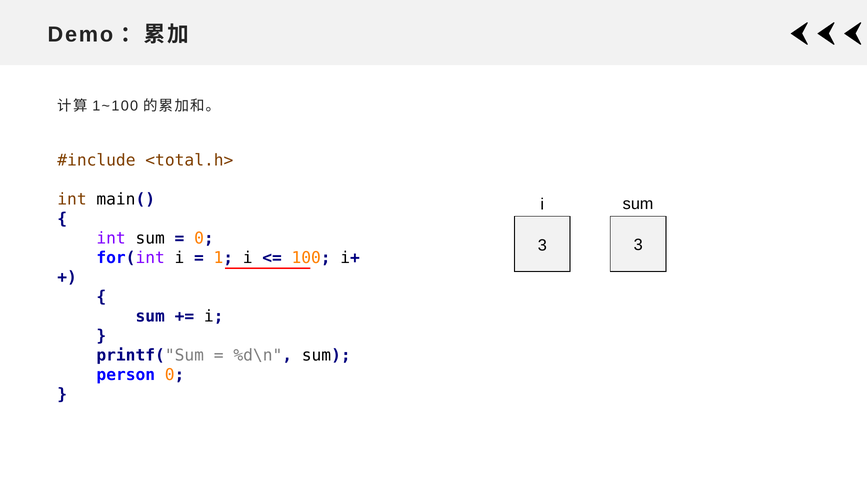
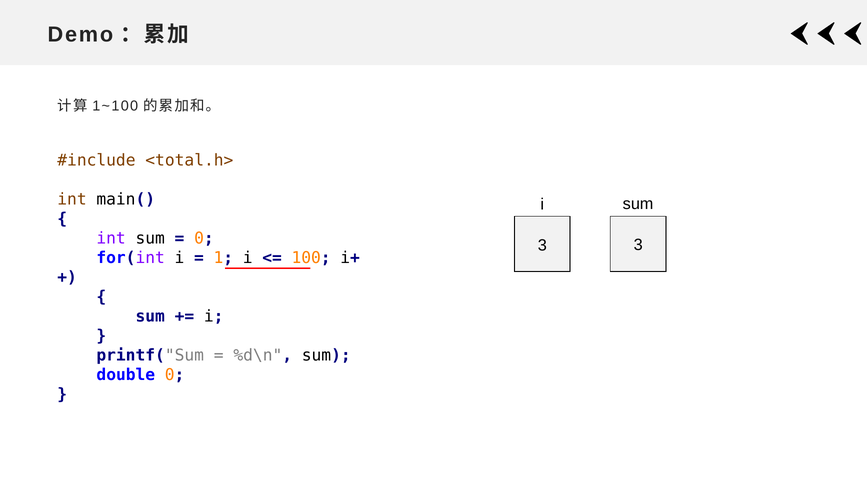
person: person -> double
